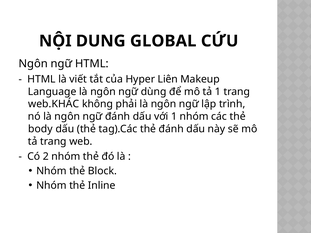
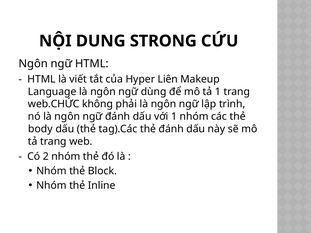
GLOBAL: GLOBAL -> STRONG
web.KHÁC: web.KHÁC -> web.CHỨC
